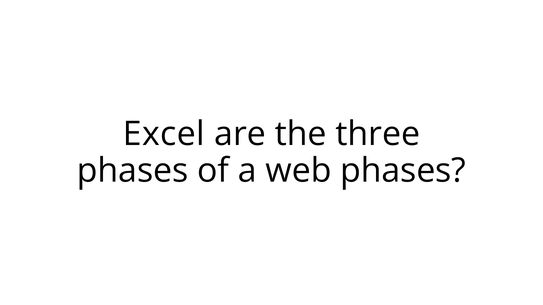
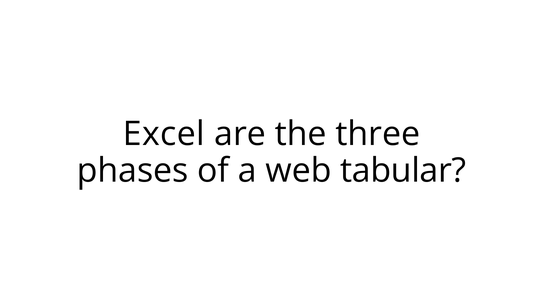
web phases: phases -> tabular
